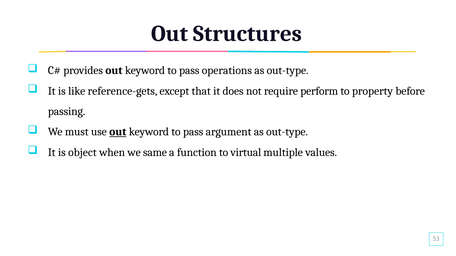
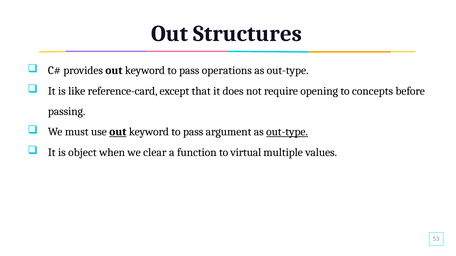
reference-gets: reference-gets -> reference-card
perform: perform -> opening
property: property -> concepts
out-type at (287, 132) underline: none -> present
same: same -> clear
